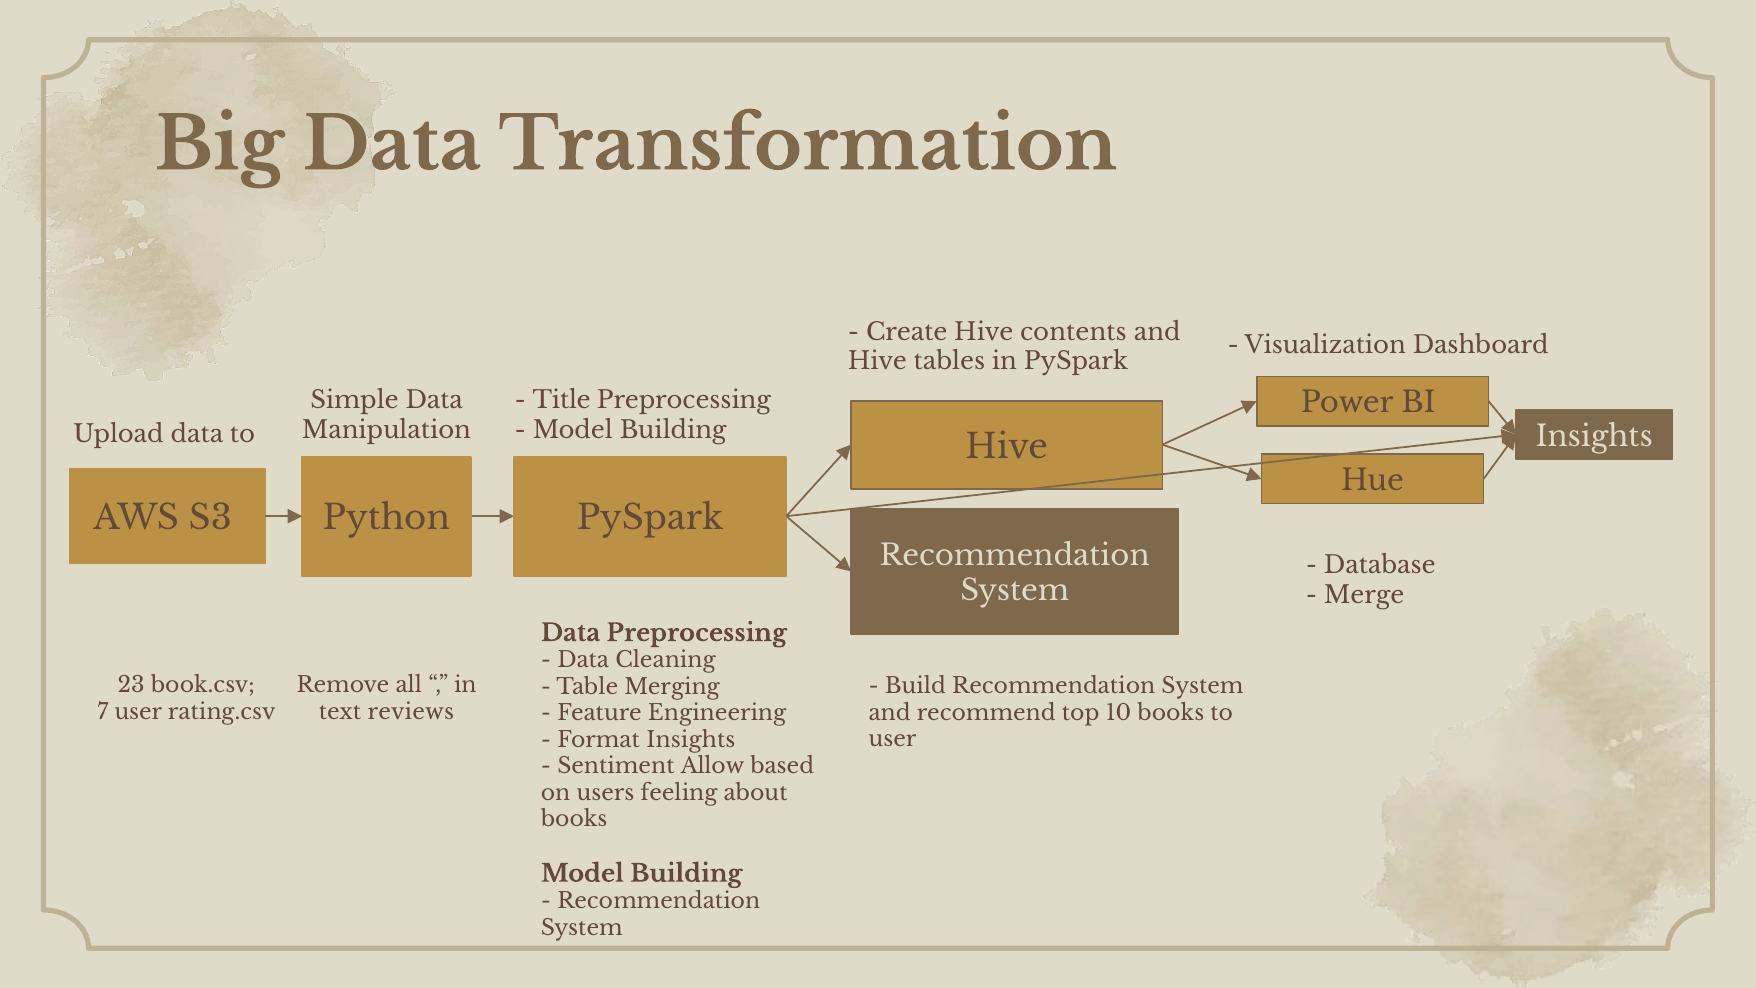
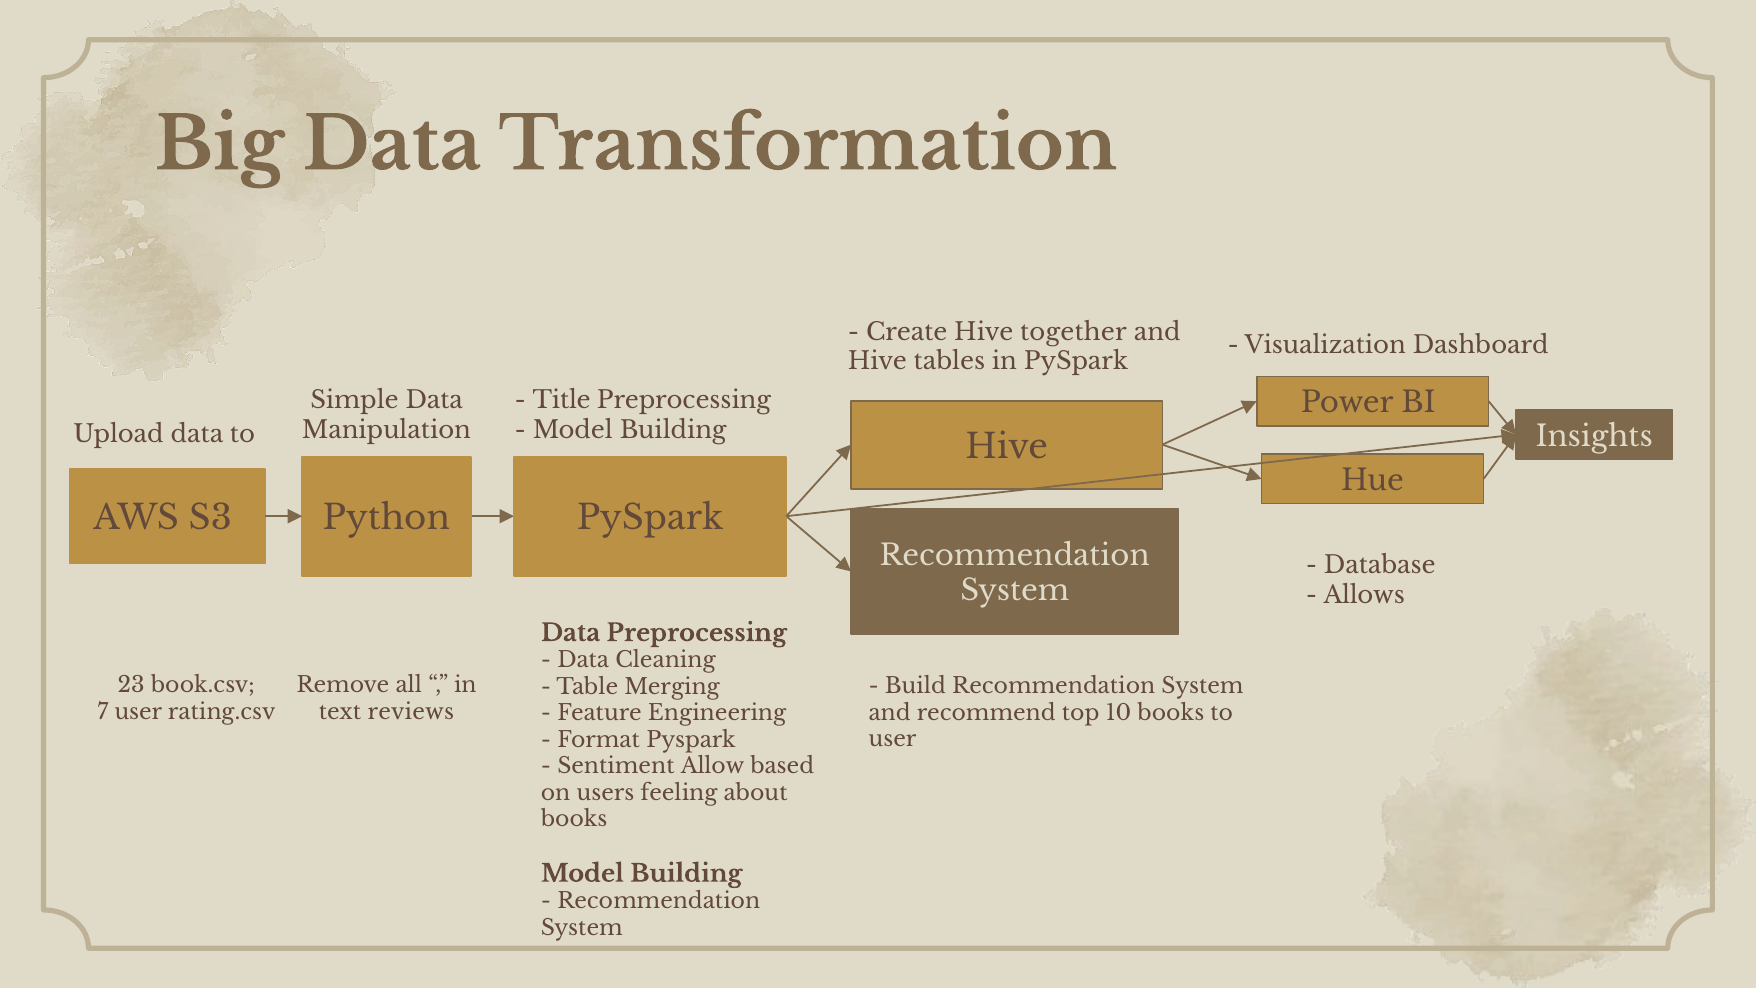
contents: contents -> together
Merge: Merge -> Allows
Format Insights: Insights -> Pyspark
